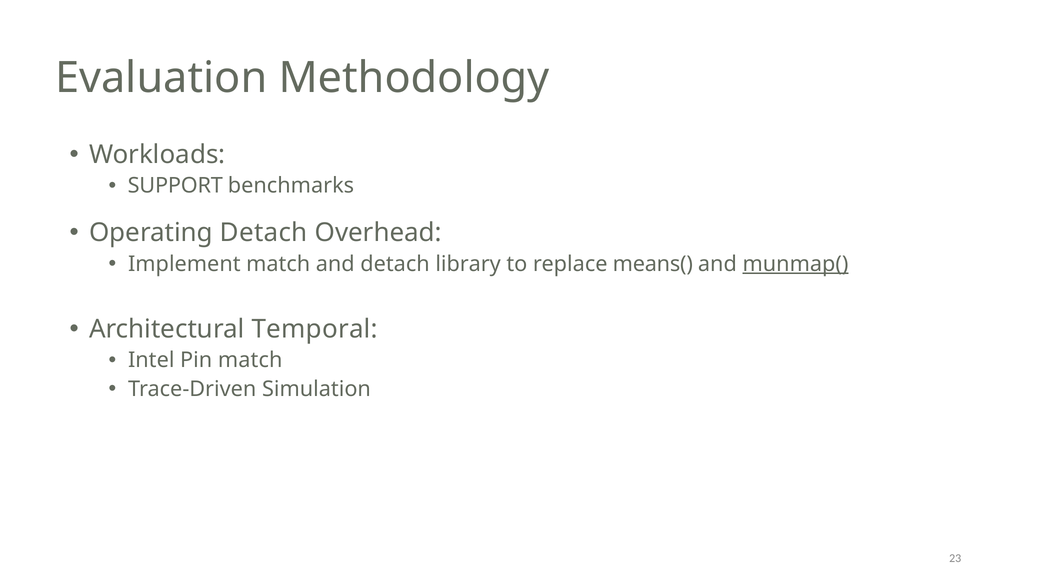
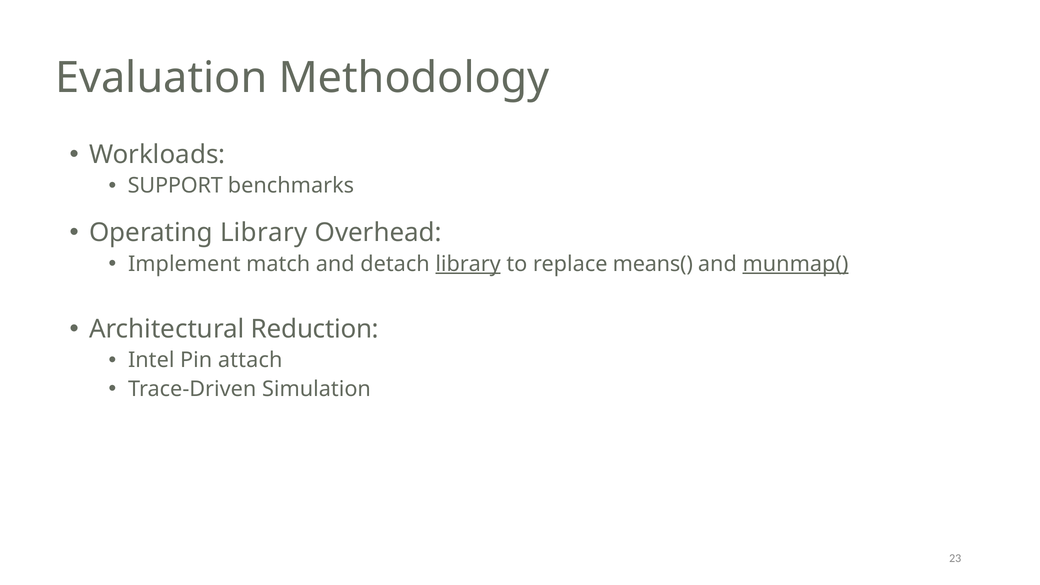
Operating Detach: Detach -> Library
library at (468, 264) underline: none -> present
Temporal: Temporal -> Reduction
Pin match: match -> attach
